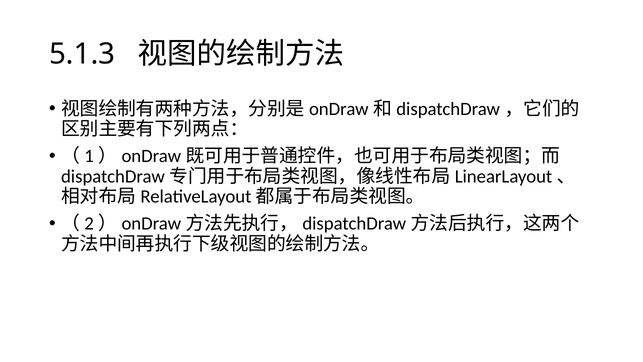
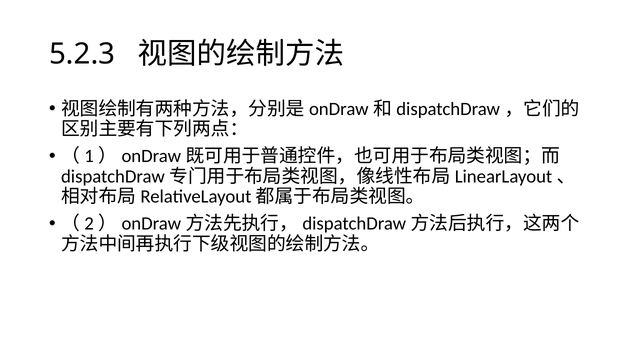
5.1.3: 5.1.3 -> 5.2.3
